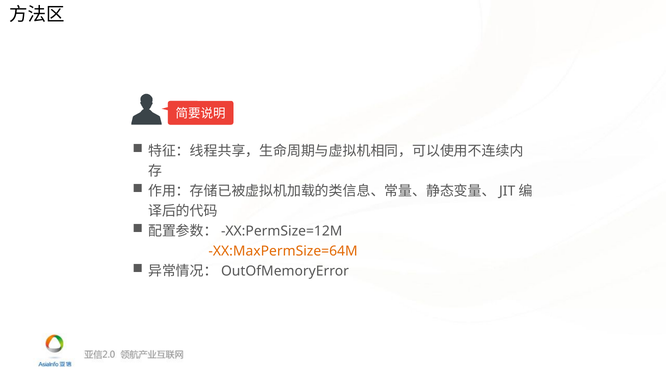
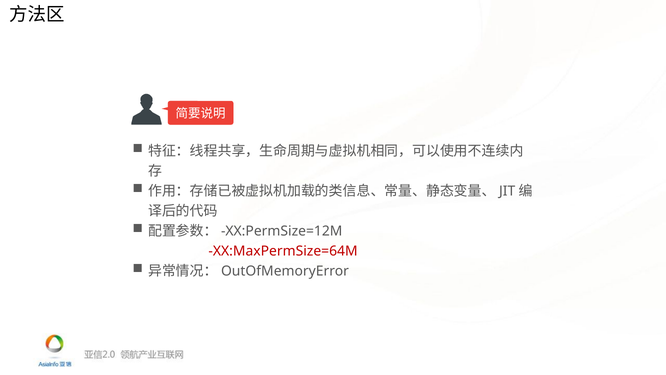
XX:MaxPermSize=64M colour: orange -> red
